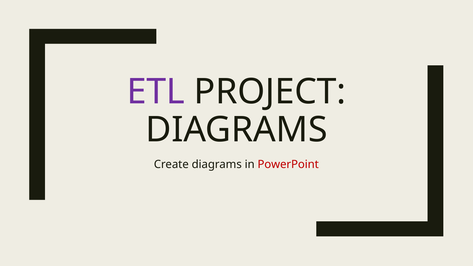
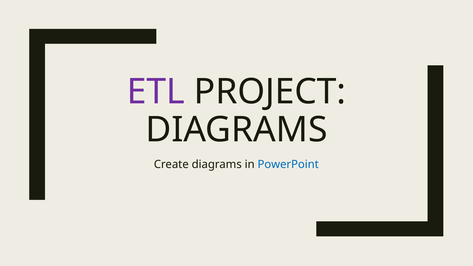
PowerPoint colour: red -> blue
